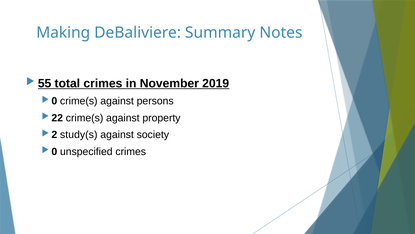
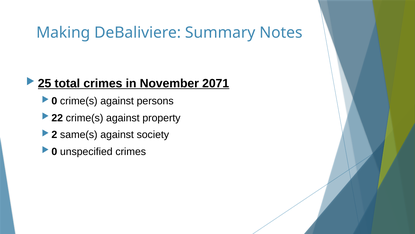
55: 55 -> 25
2019: 2019 -> 2071
study(s: study(s -> same(s
